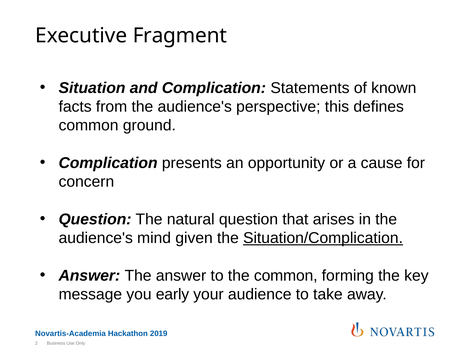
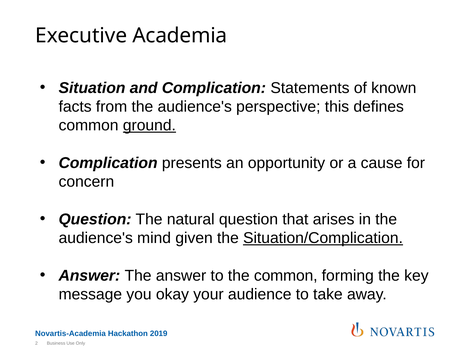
Fragment: Fragment -> Academia
ground underline: none -> present
early: early -> okay
